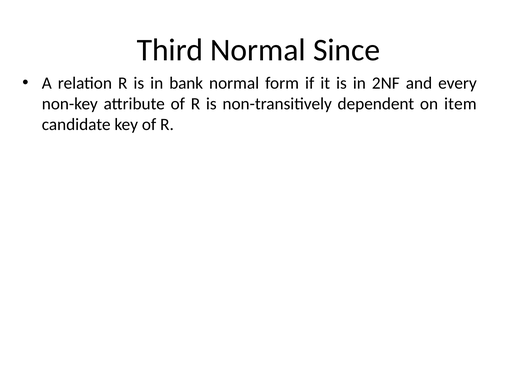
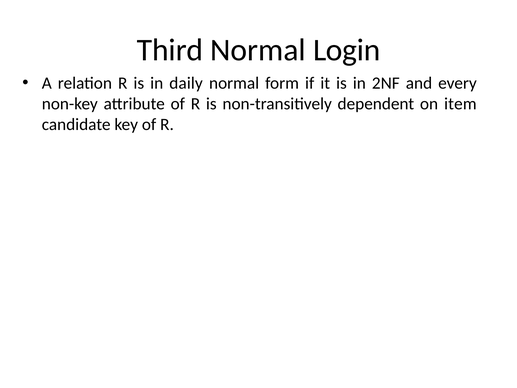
Since: Since -> Login
bank: bank -> daily
